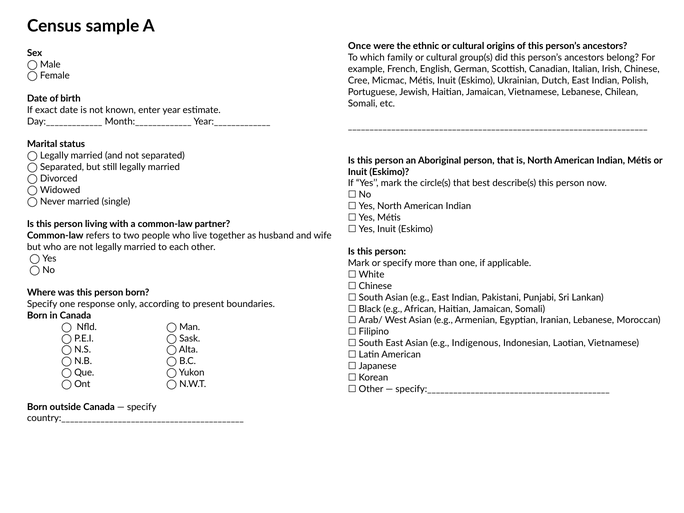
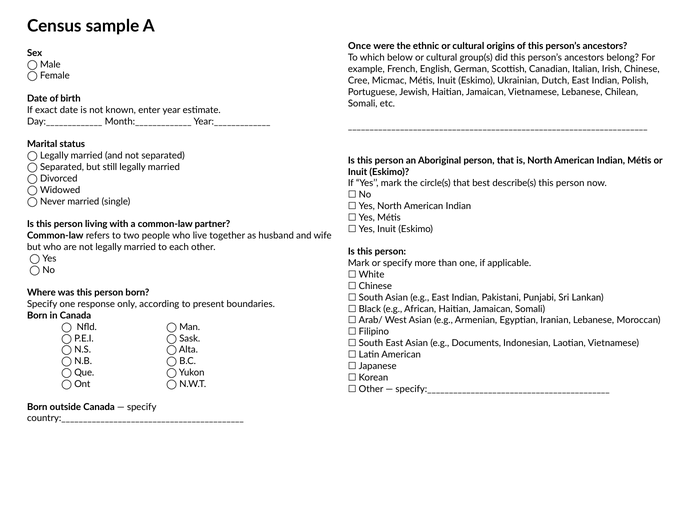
family: family -> below
Indigenous: Indigenous -> Documents
